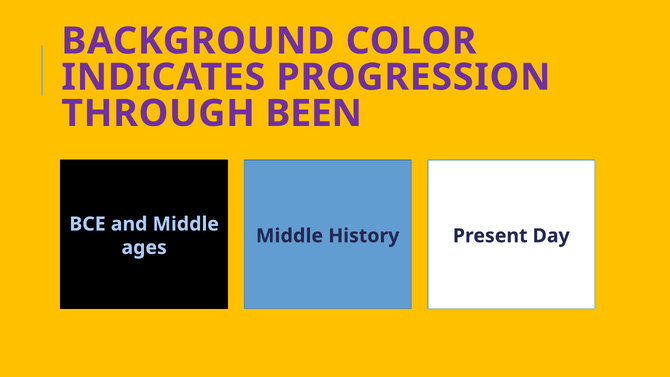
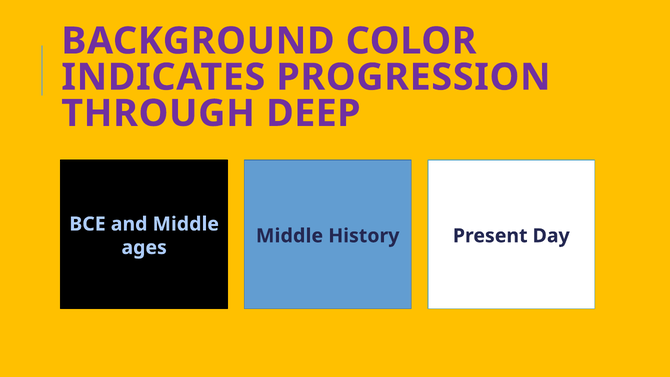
BEEN: BEEN -> DEEP
